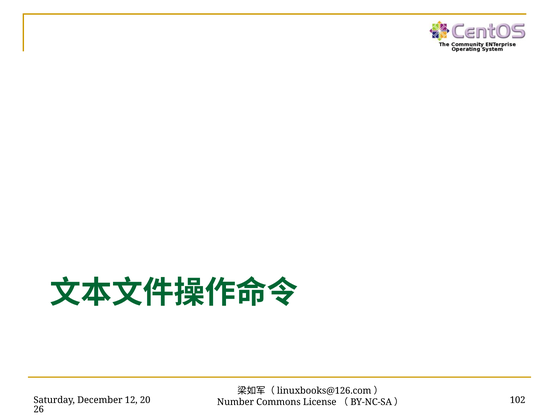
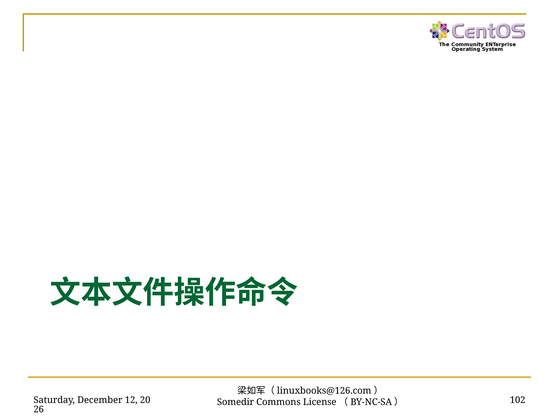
Number: Number -> Somedir
